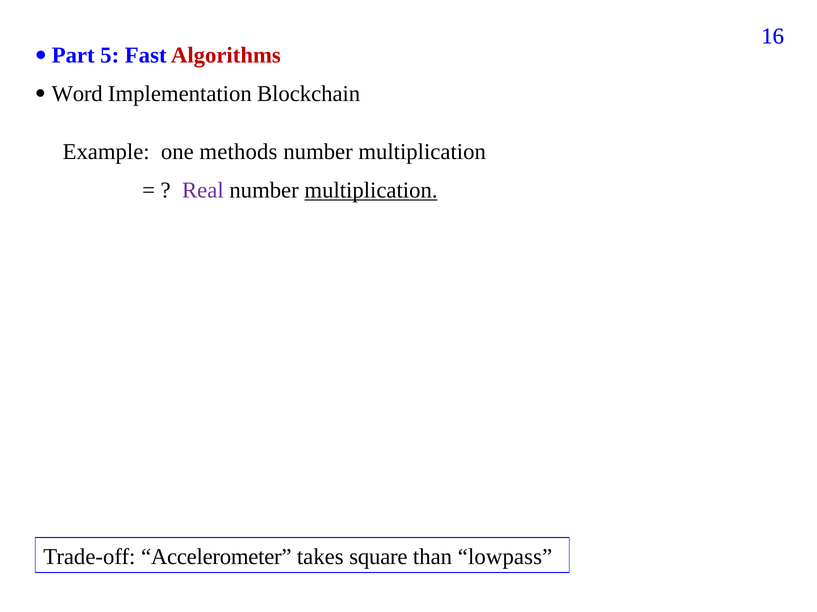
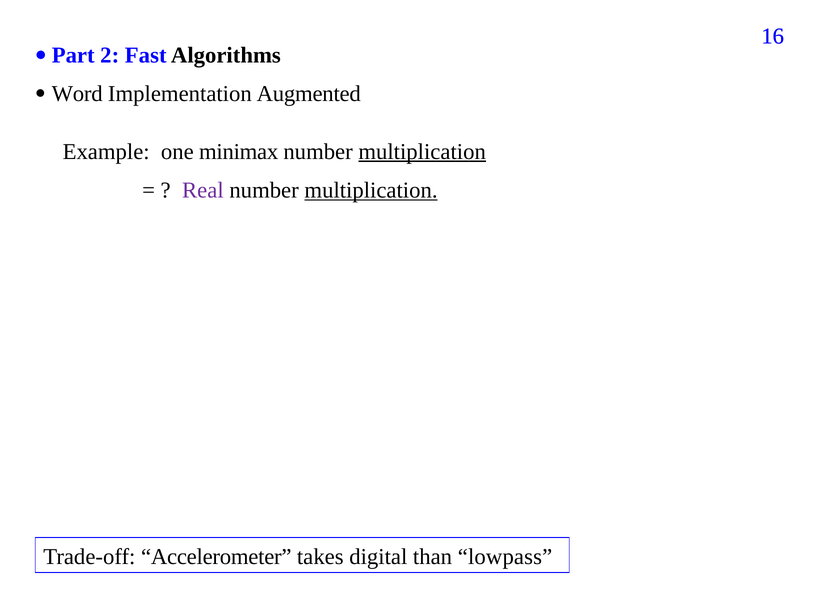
5: 5 -> 2
Algorithms colour: red -> black
Blockchain: Blockchain -> Augmented
methods: methods -> minimax
multiplication at (422, 152) underline: none -> present
square: square -> digital
